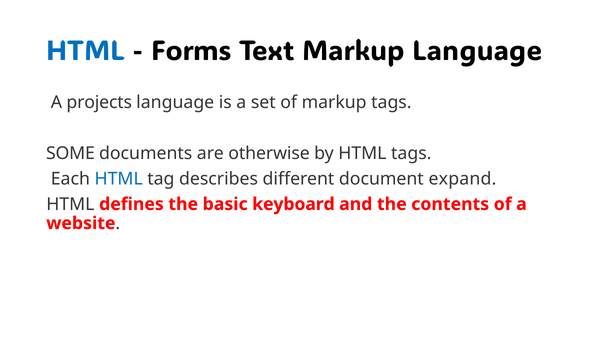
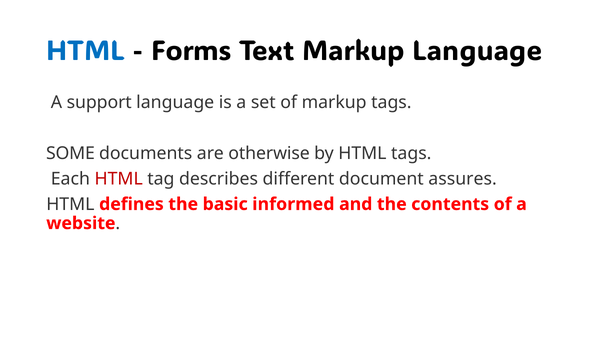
projects: projects -> support
HTML at (119, 179) colour: blue -> red
expand: expand -> assures
keyboard: keyboard -> informed
